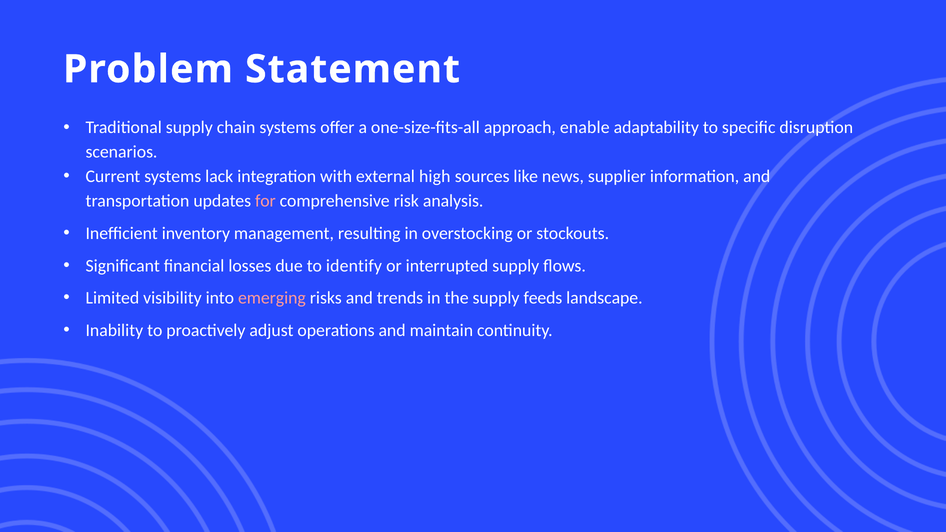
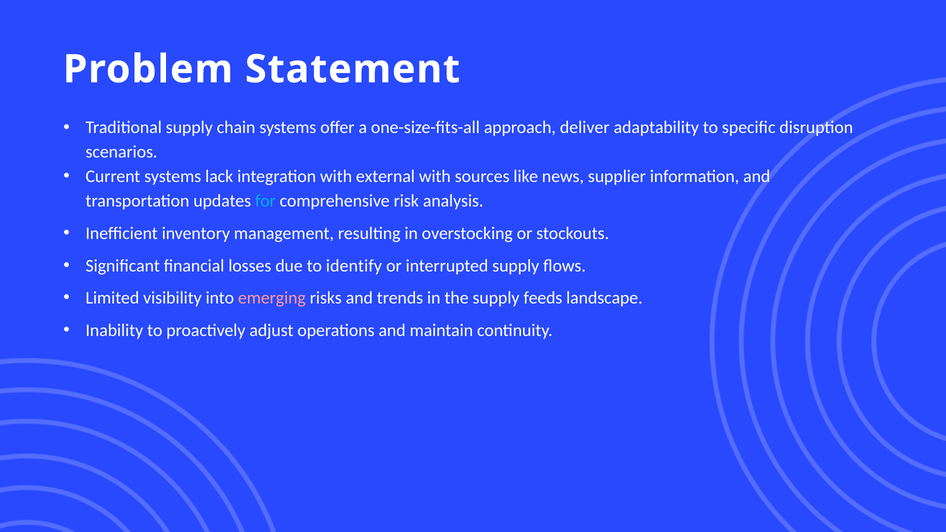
enable: enable -> deliver
external high: high -> with
for colour: pink -> light blue
